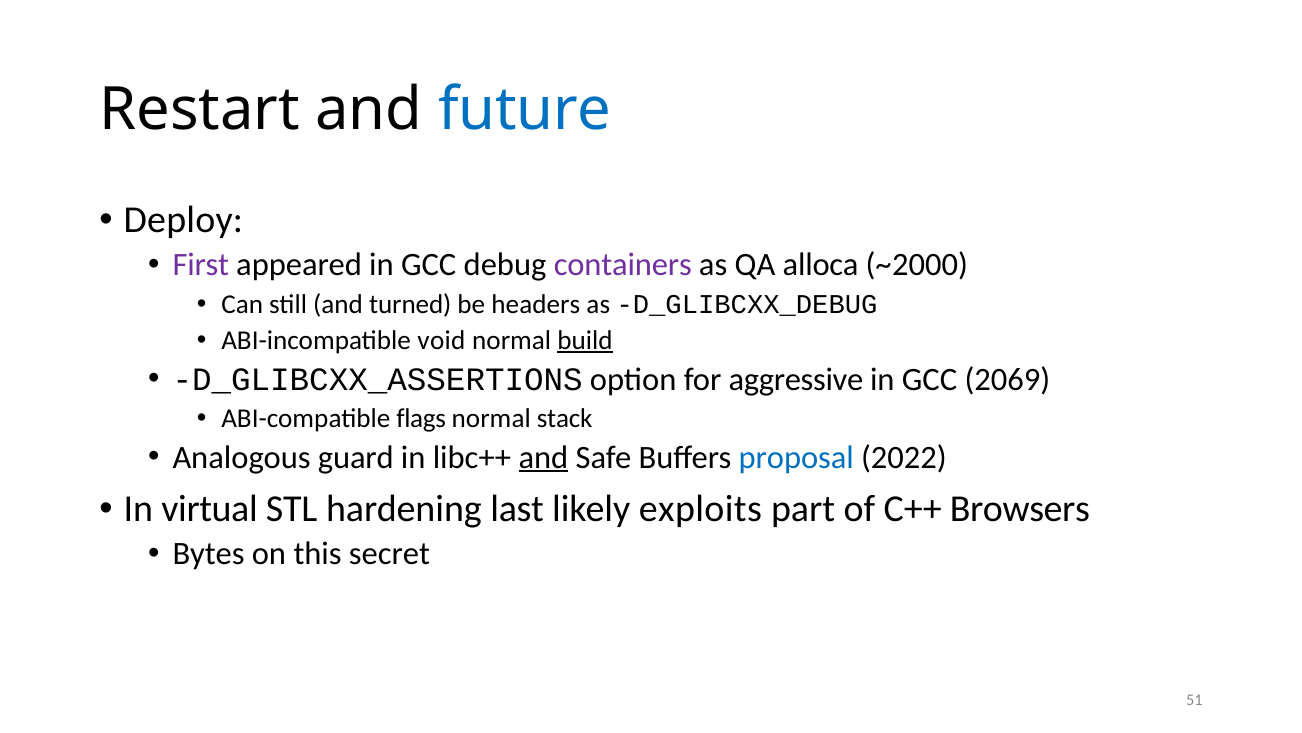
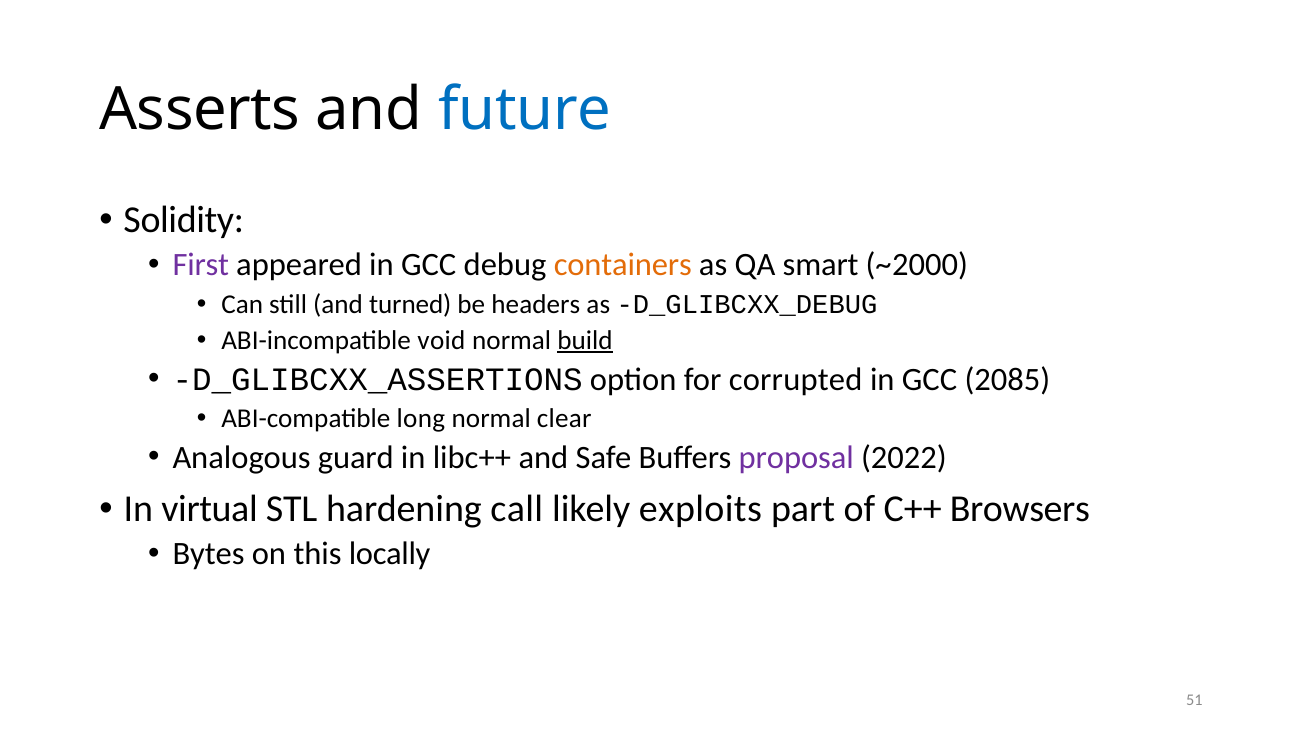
Restart: Restart -> Asserts
Deploy: Deploy -> Solidity
containers colour: purple -> orange
alloca: alloca -> smart
aggressive: aggressive -> corrupted
2069: 2069 -> 2085
flags: flags -> long
stack: stack -> clear
and at (543, 457) underline: present -> none
proposal colour: blue -> purple
last: last -> call
secret: secret -> locally
